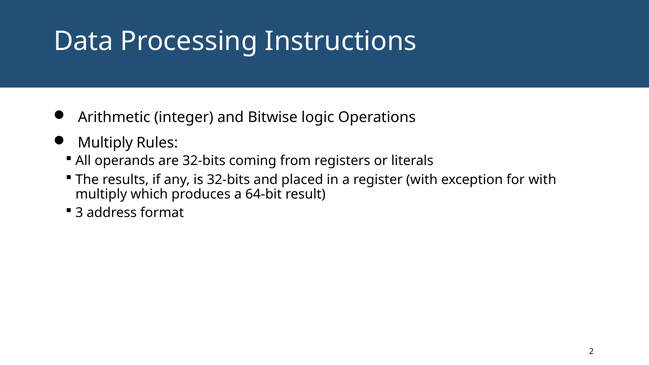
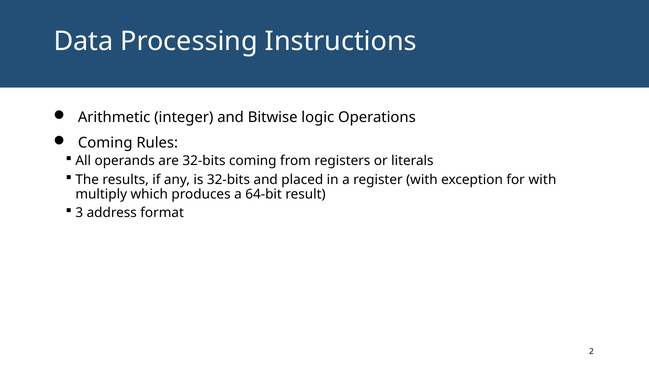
Multiply at (105, 143): Multiply -> Coming
